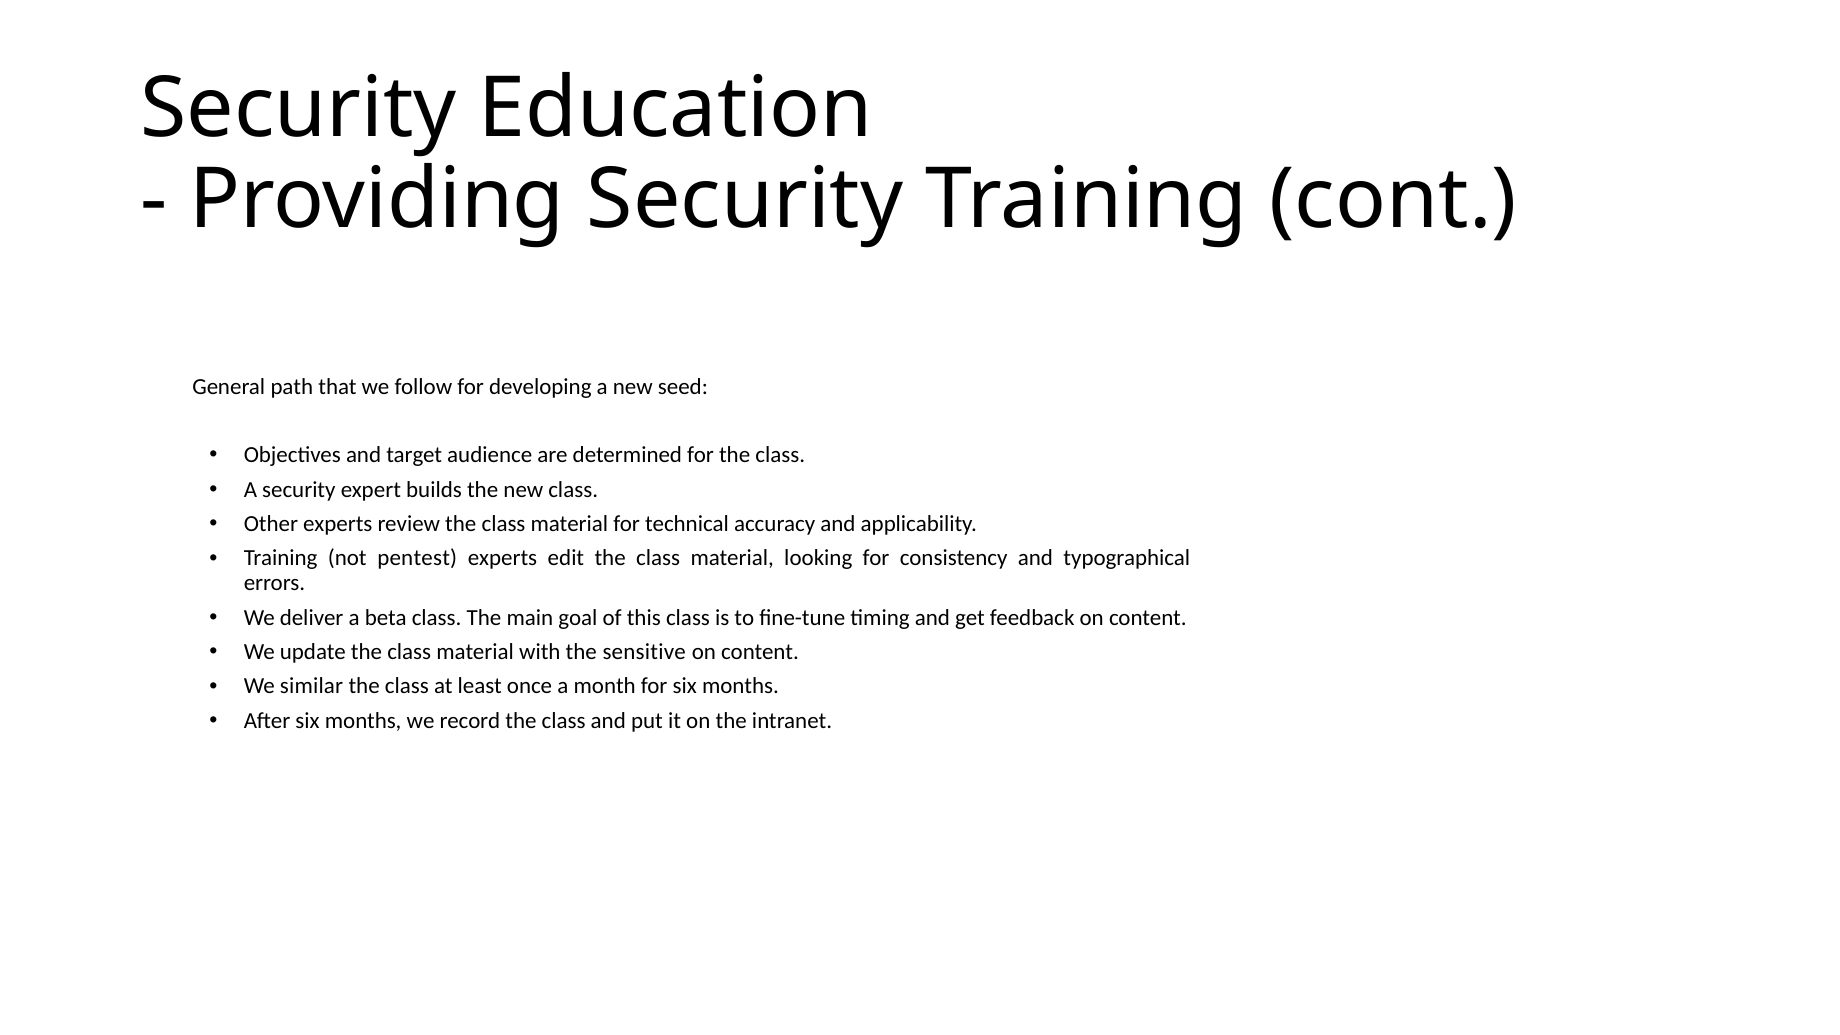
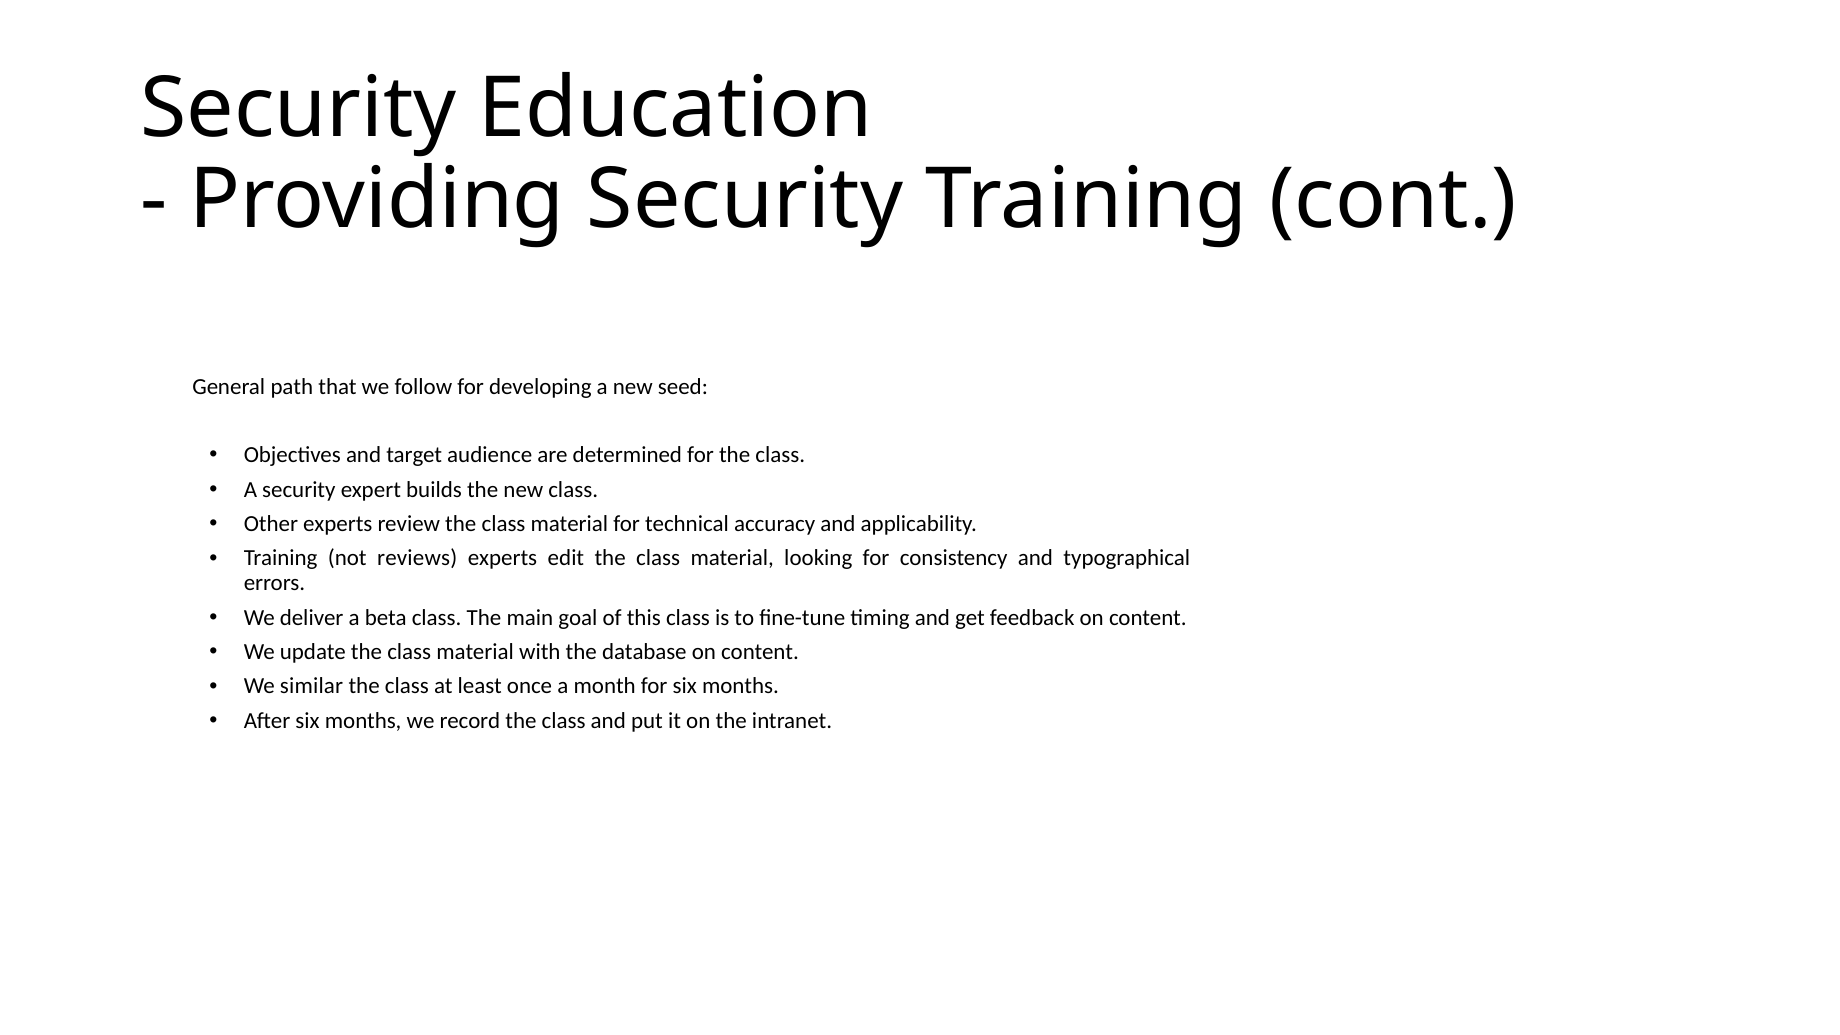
pentest: pentest -> reviews
sensitive: sensitive -> database
